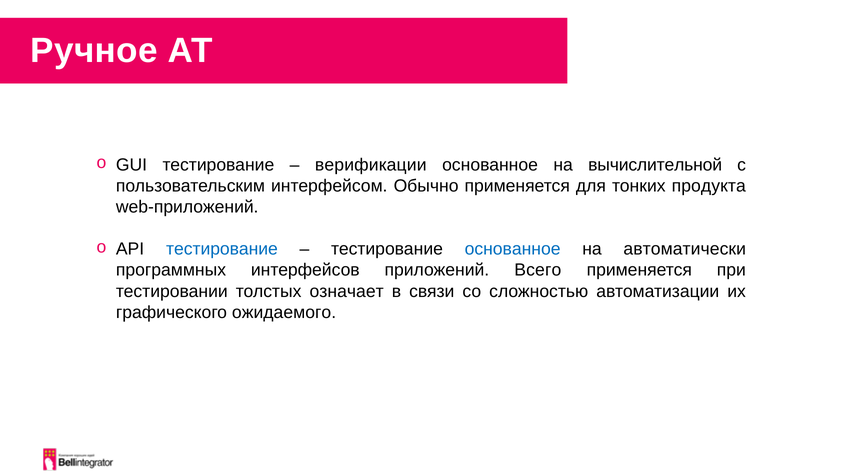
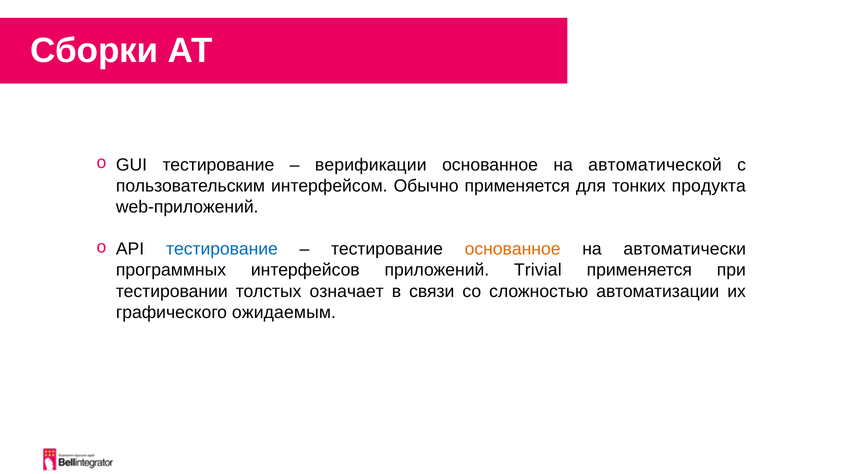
Ручное: Ручное -> Сборки
вычислительной: вычислительной -> автоматической
основанное at (513, 249) colour: blue -> orange
Всего: Всего -> Trivial
ожидаемого: ожидаемого -> ожидаемым
